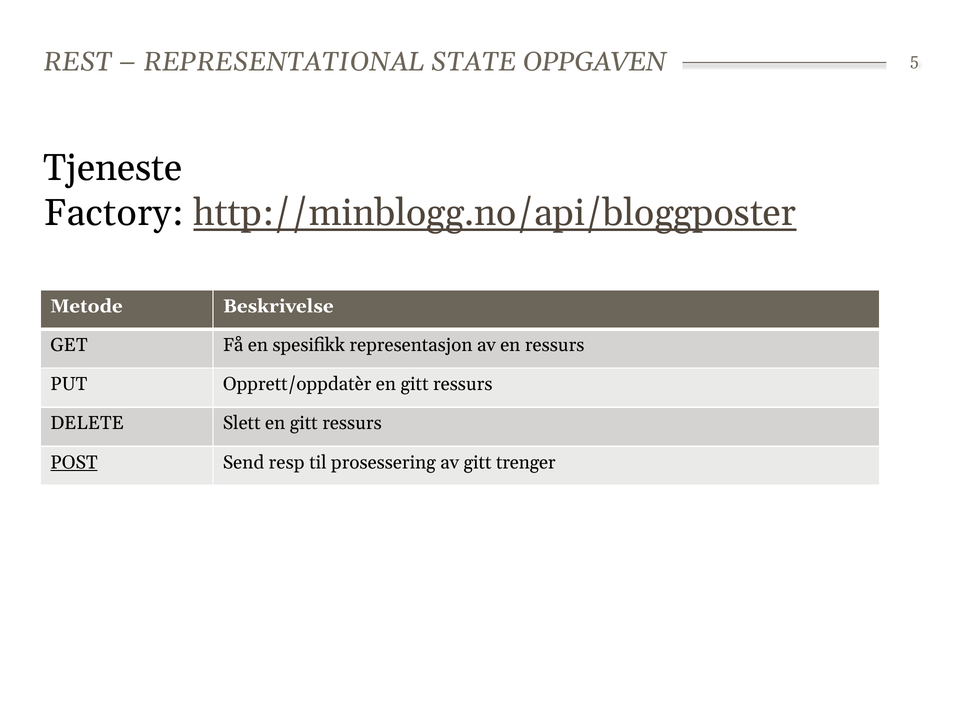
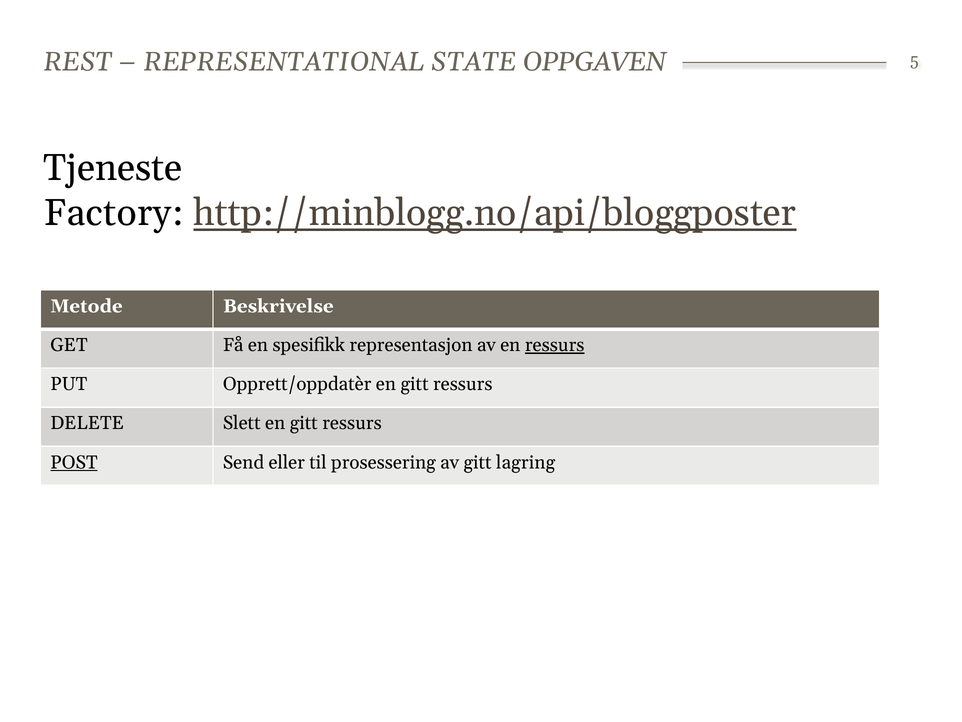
ressurs at (555, 345) underline: none -> present
resp: resp -> eller
trenger: trenger -> lagring
